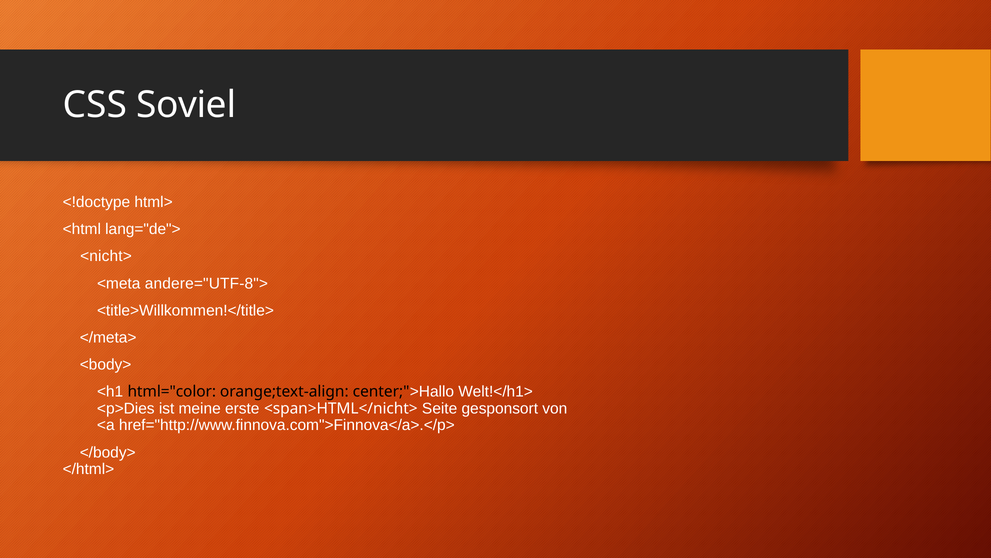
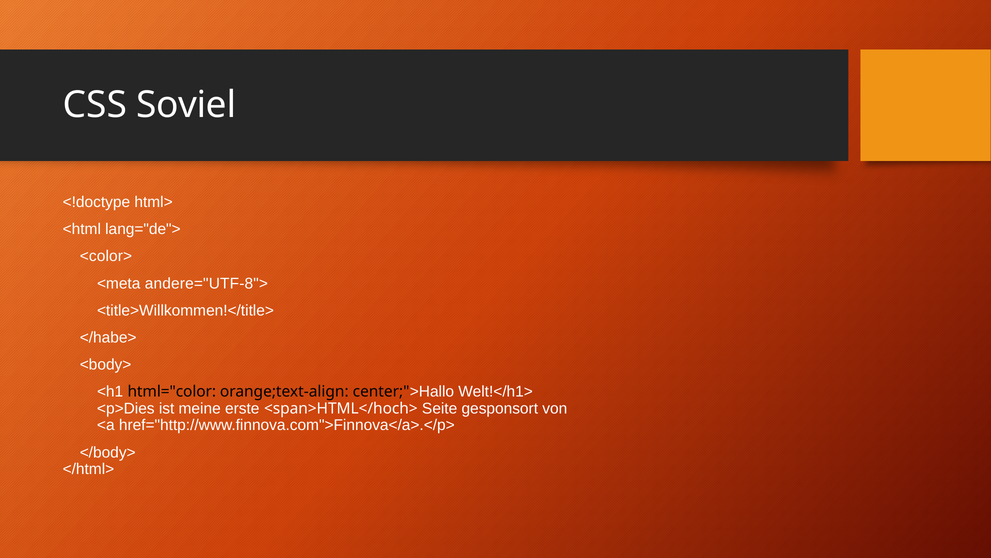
<nicht>: <nicht> -> <color>
</meta>: </meta> -> </habe>
<span>HTML</nicht>: <span>HTML</nicht> -> <span>HTML</hoch>
